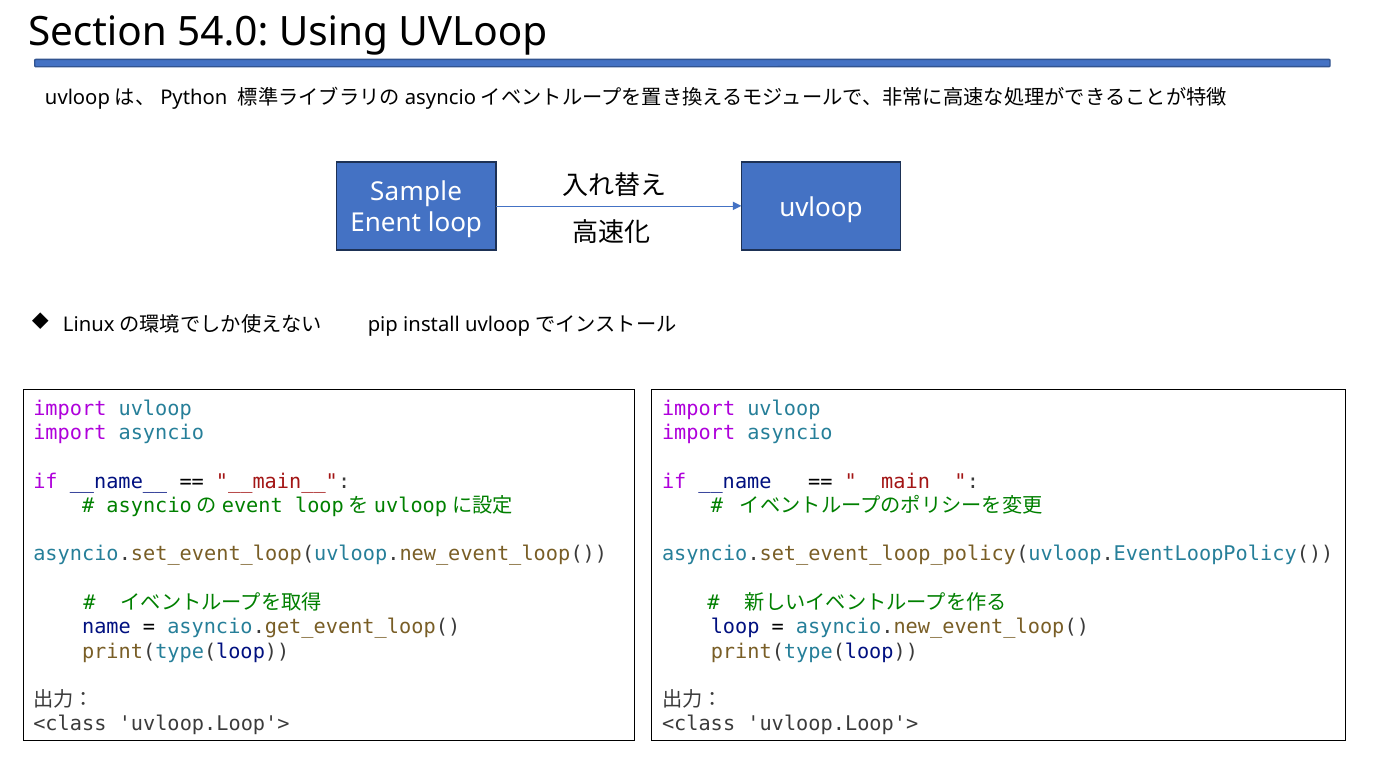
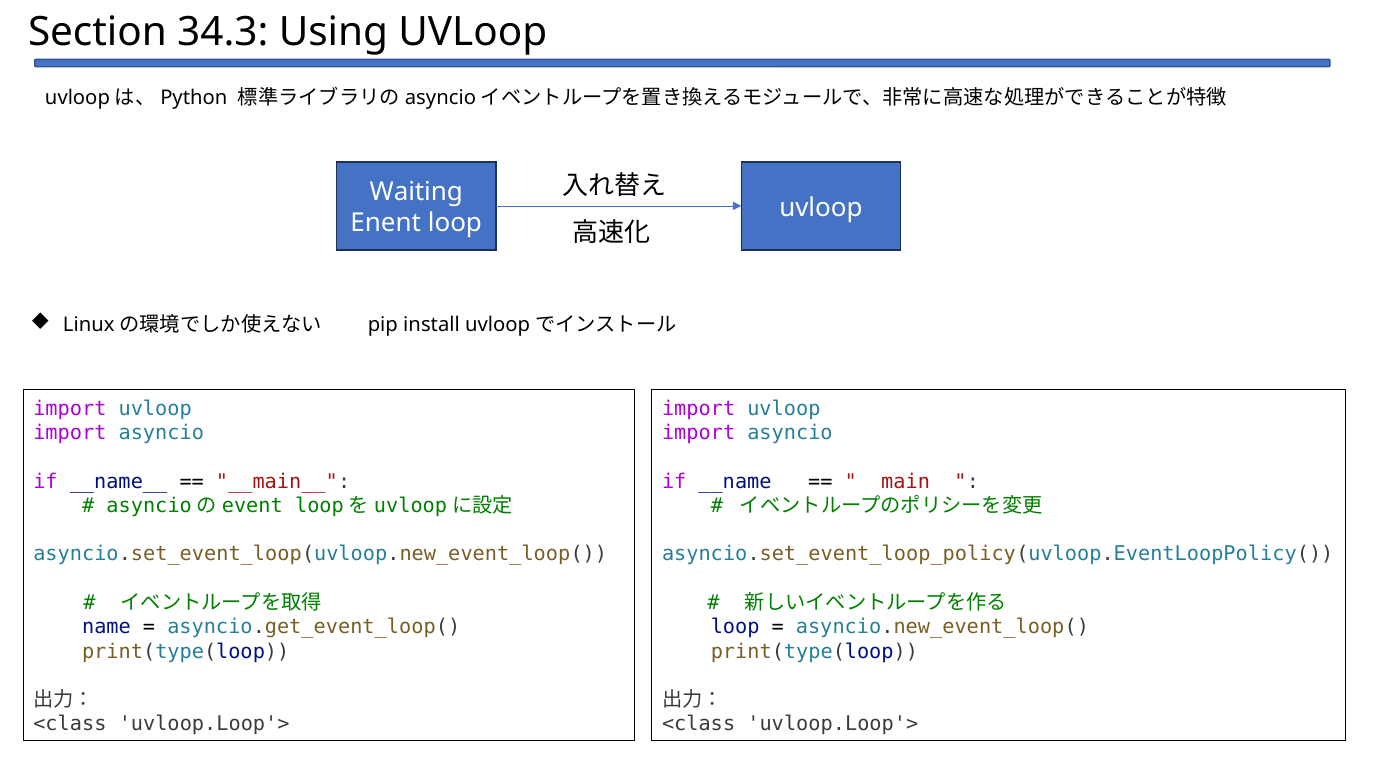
54.0: 54.0 -> 34.3
Sample: Sample -> Waiting
